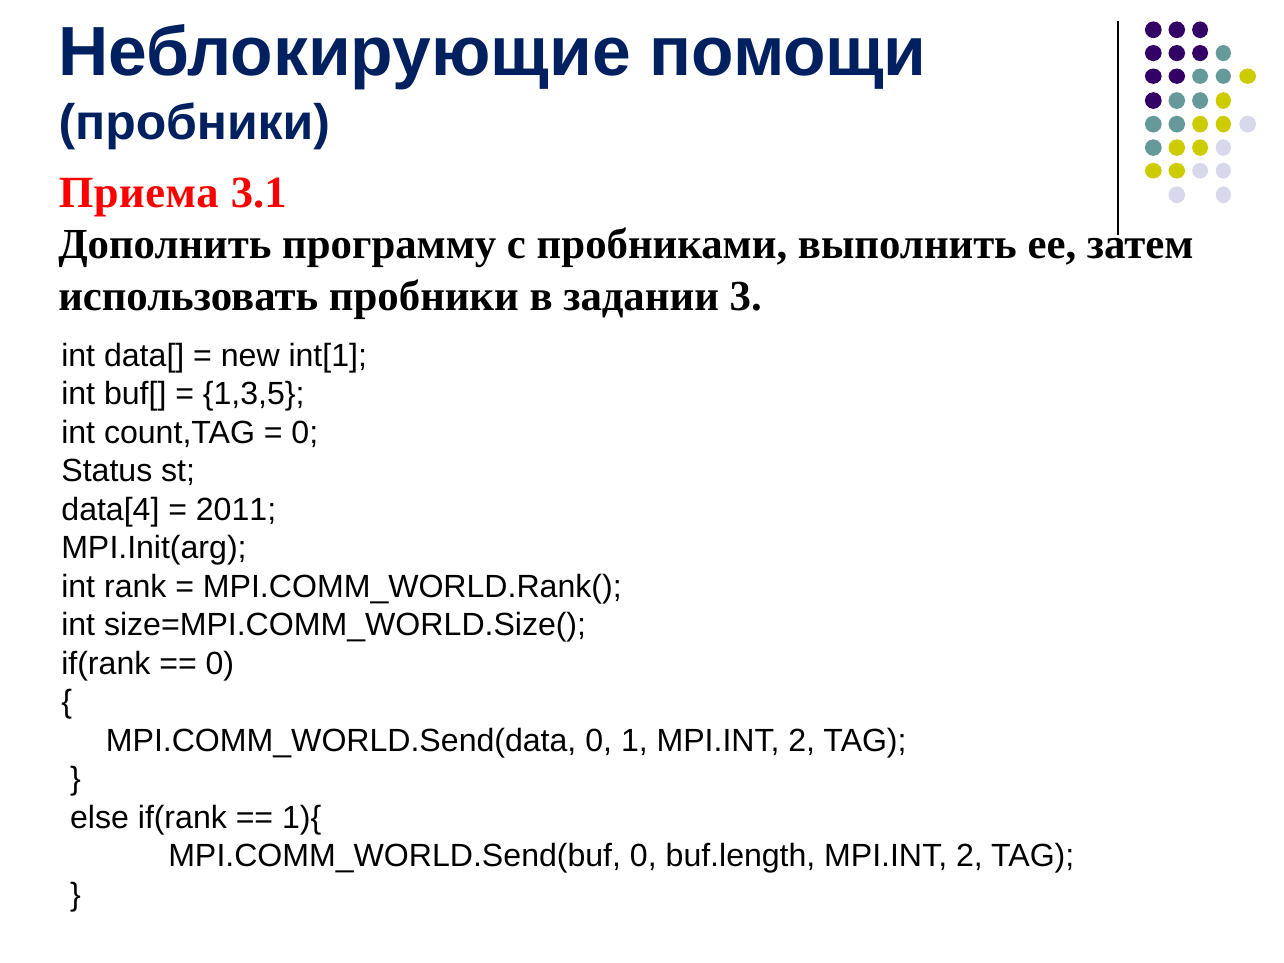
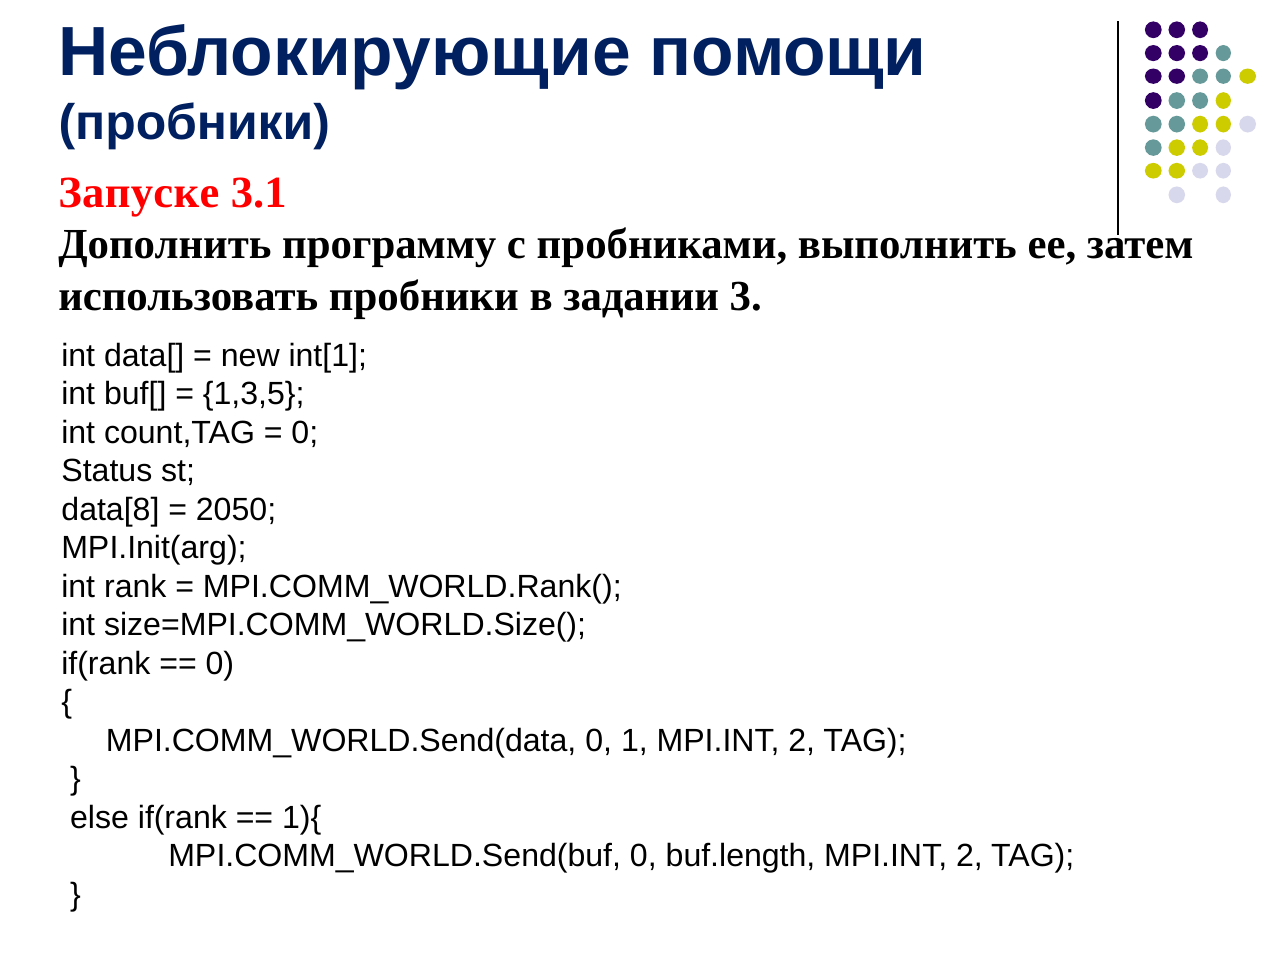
Приема: Приема -> Запуске
data[4: data[4 -> data[8
2011: 2011 -> 2050
